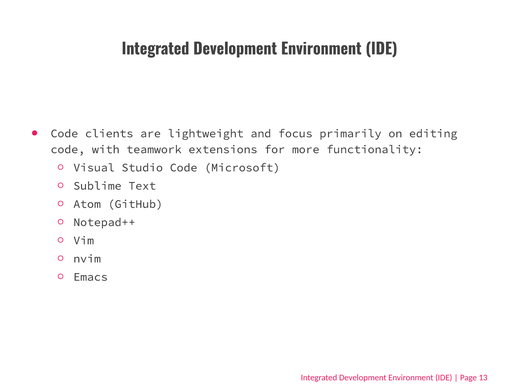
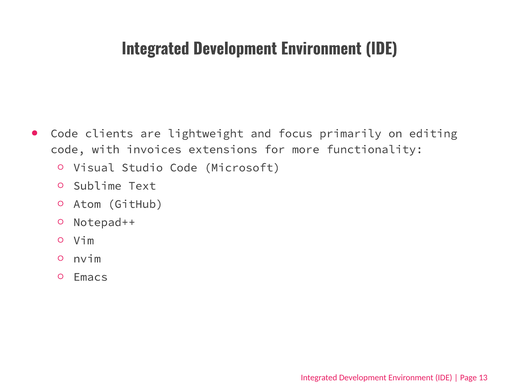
teamwork: teamwork -> invoices
